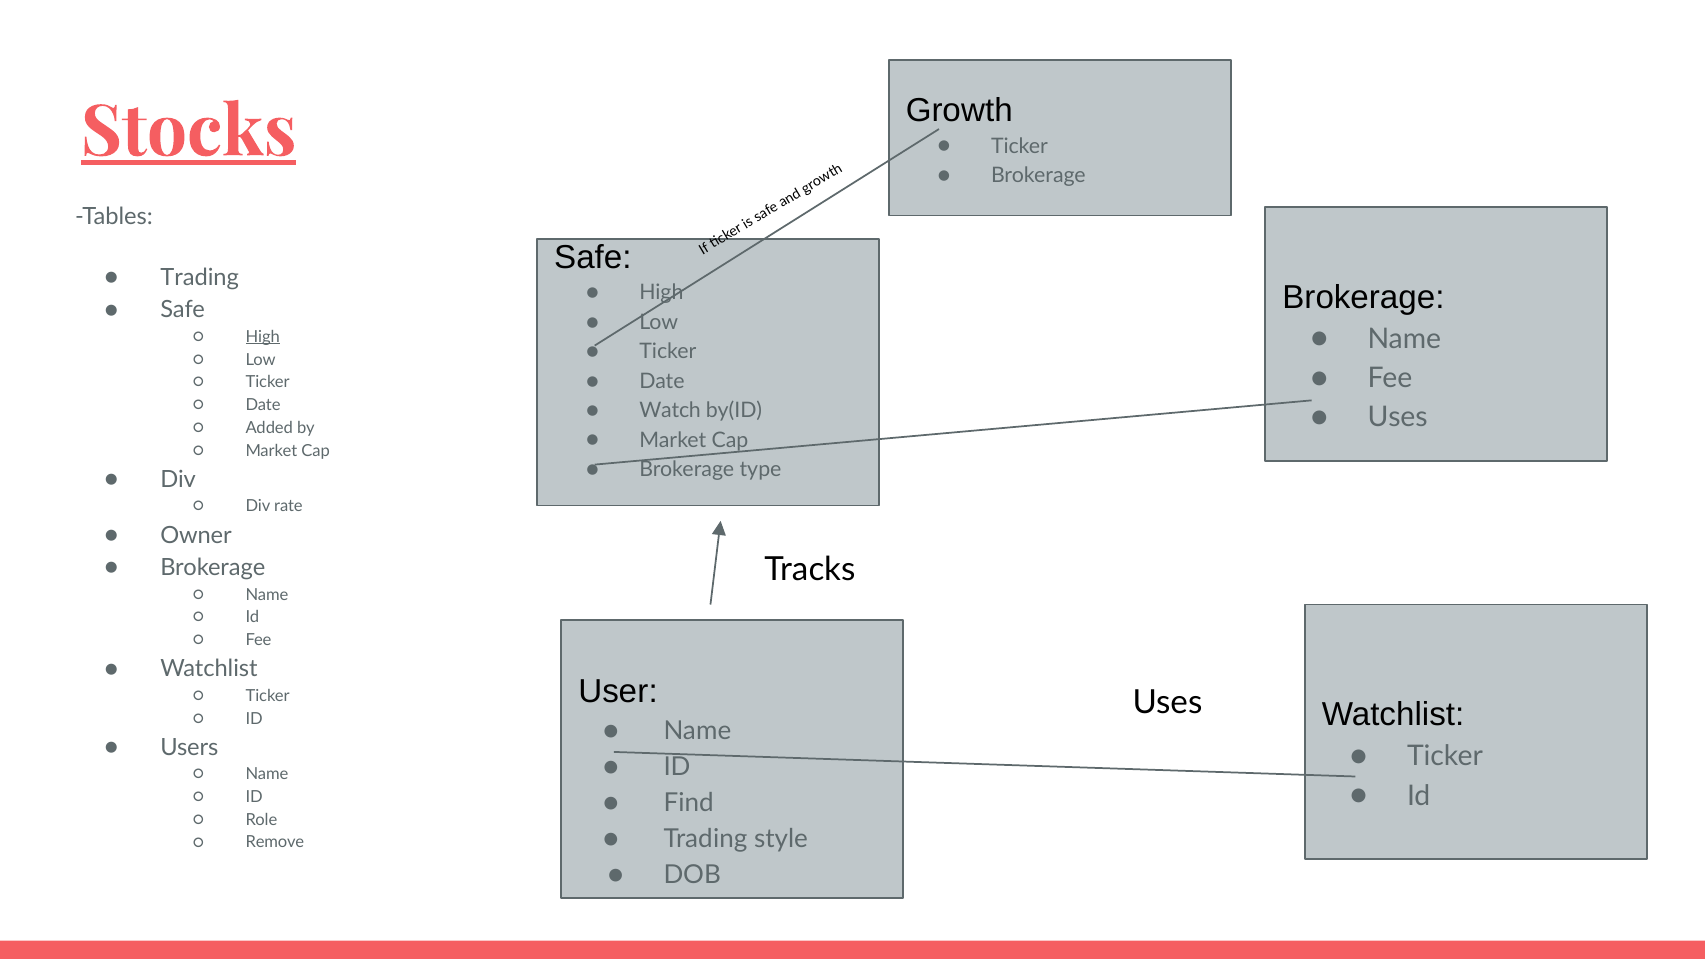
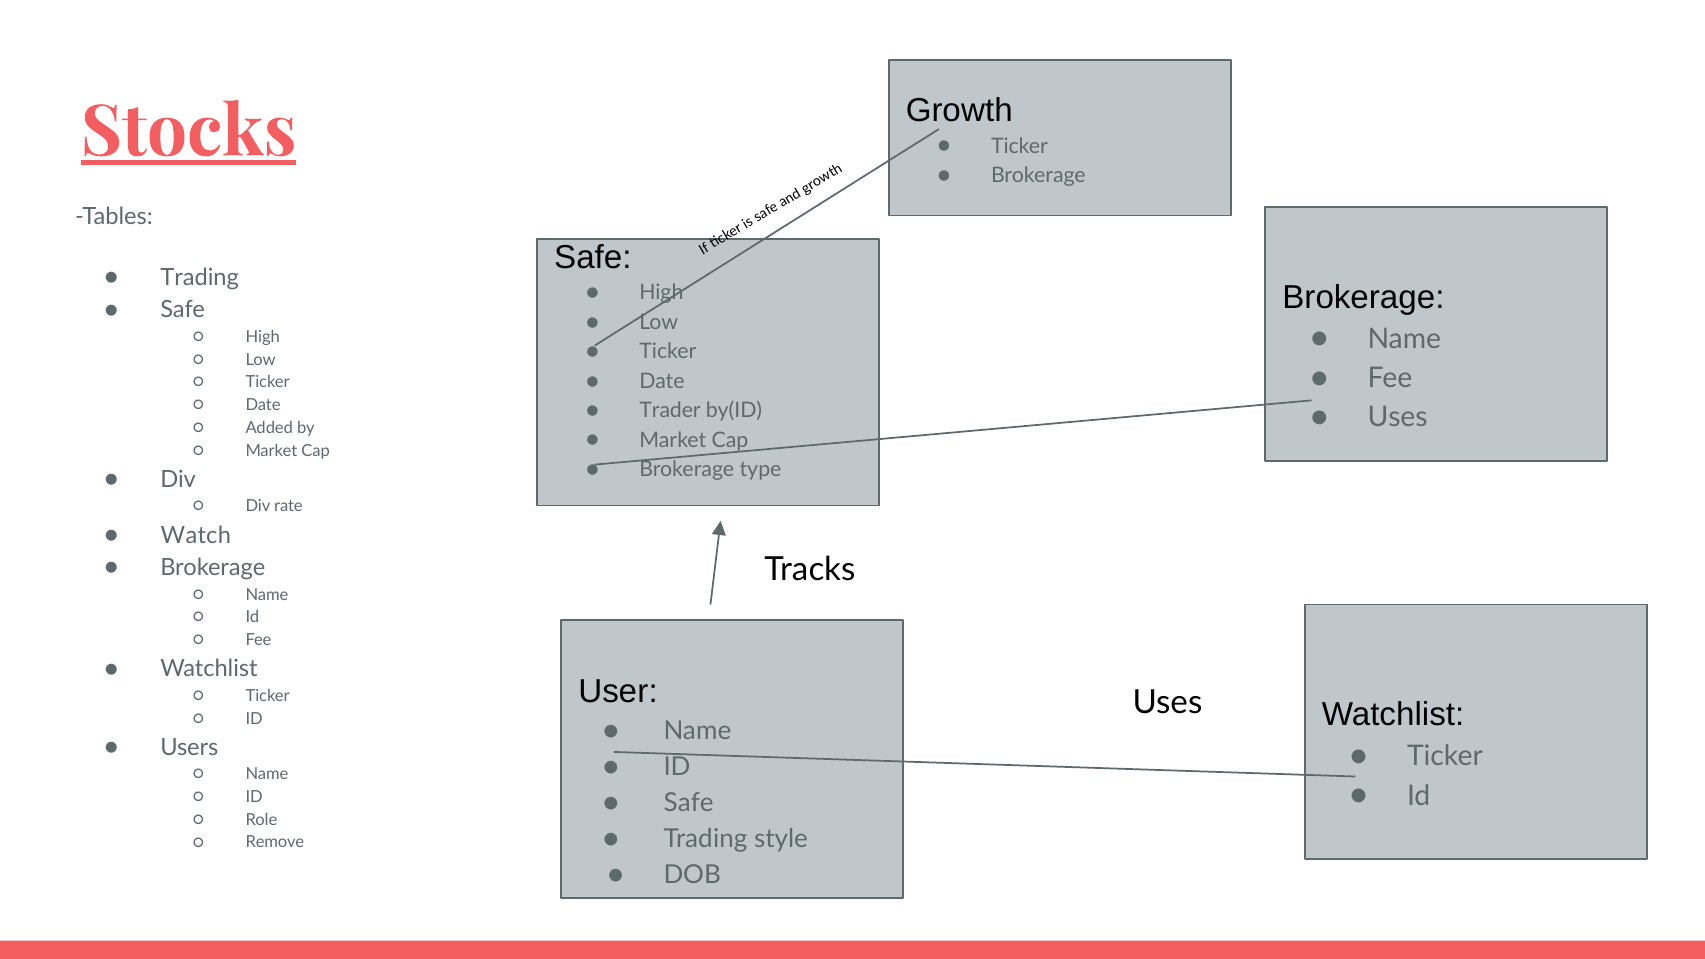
High at (263, 337) underline: present -> none
Watch: Watch -> Trader
Owner: Owner -> Watch
Find at (689, 803): Find -> Safe
